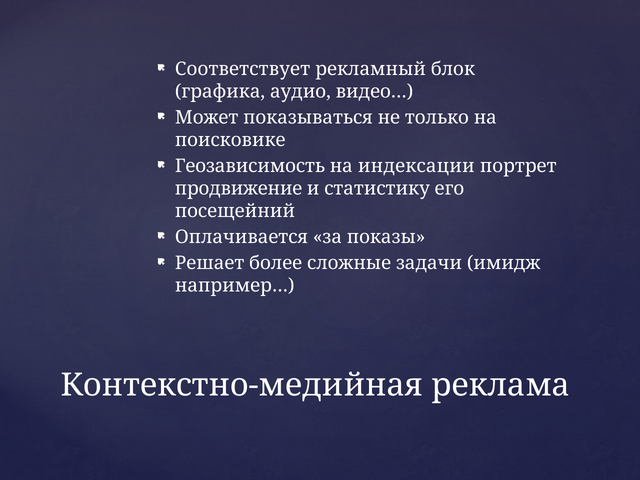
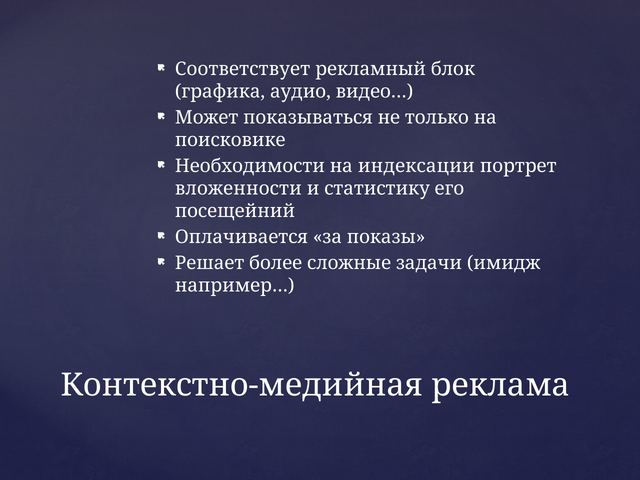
Геозависимость: Геозависимость -> Необходимости
продвижение: продвижение -> вложенности
